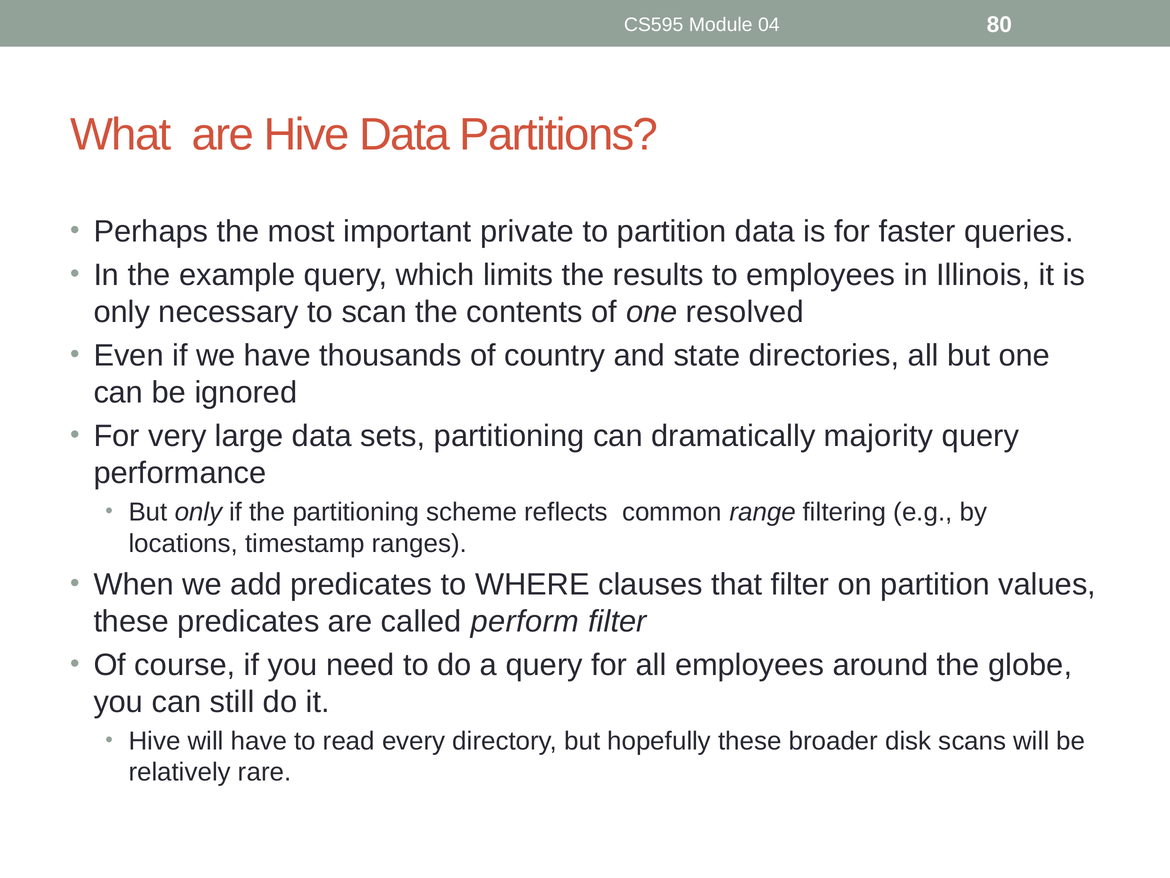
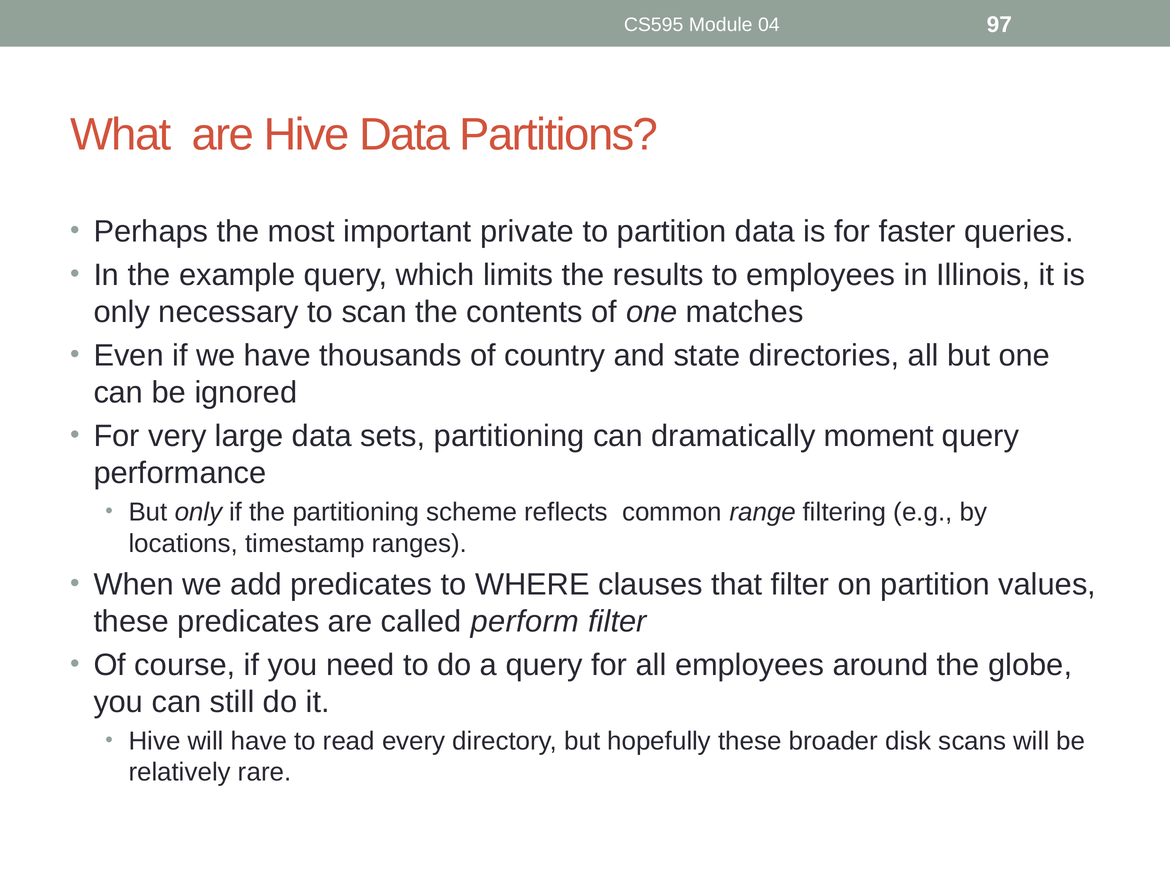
80: 80 -> 97
resolved: resolved -> matches
majority: majority -> moment
